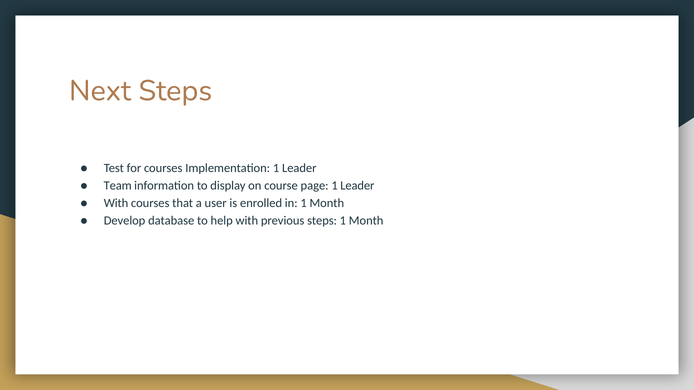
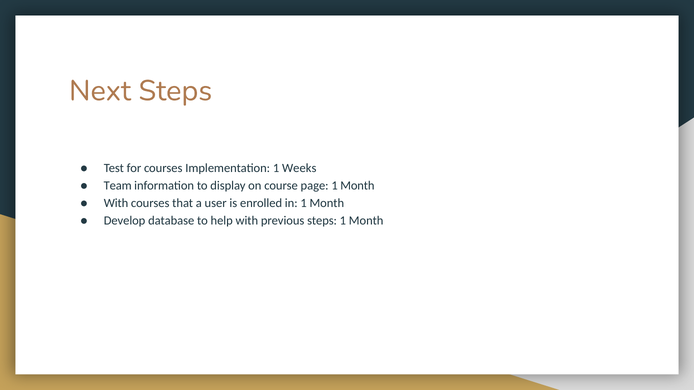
Implementation 1 Leader: Leader -> Weeks
page 1 Leader: Leader -> Month
